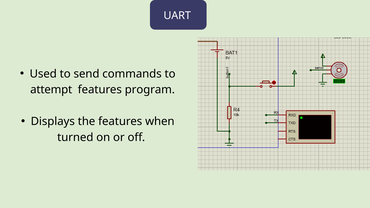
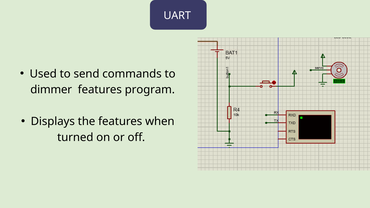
attempt: attempt -> dimmer
